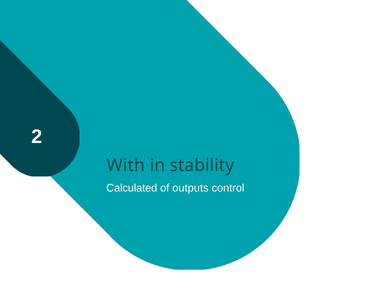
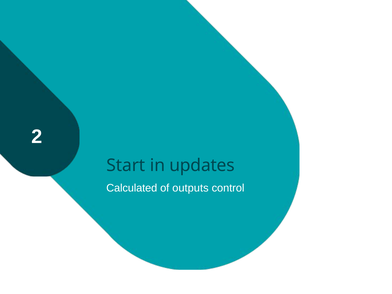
With: With -> Start
stability: stability -> updates
